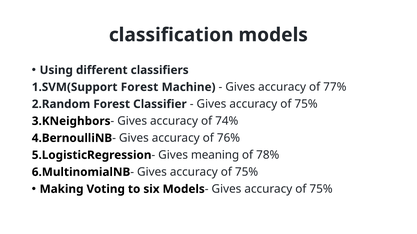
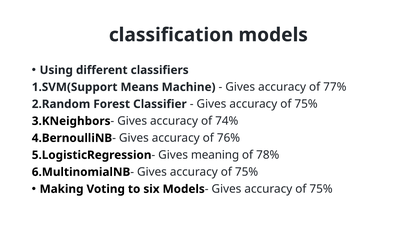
Forest at (139, 87): Forest -> Means
